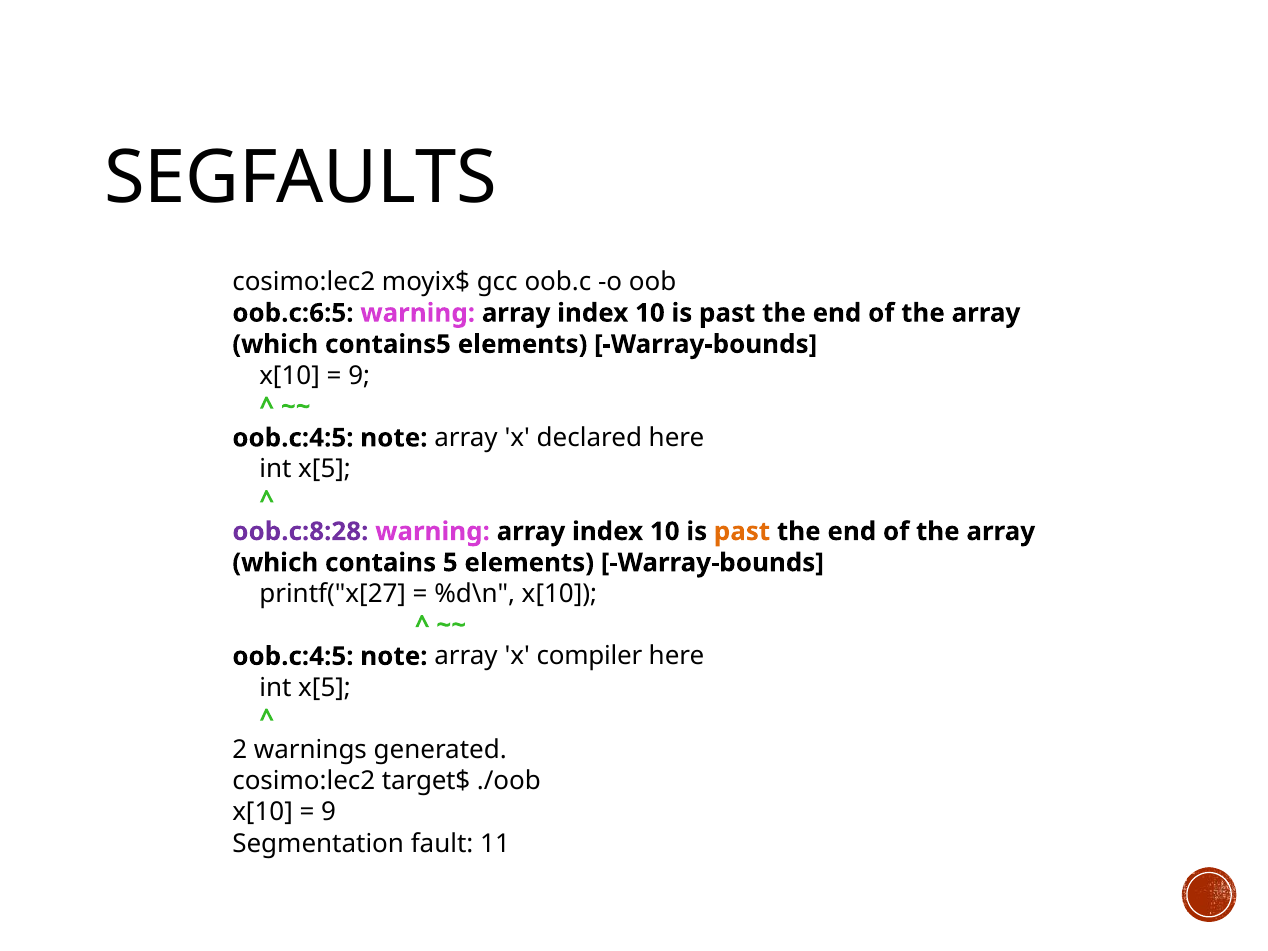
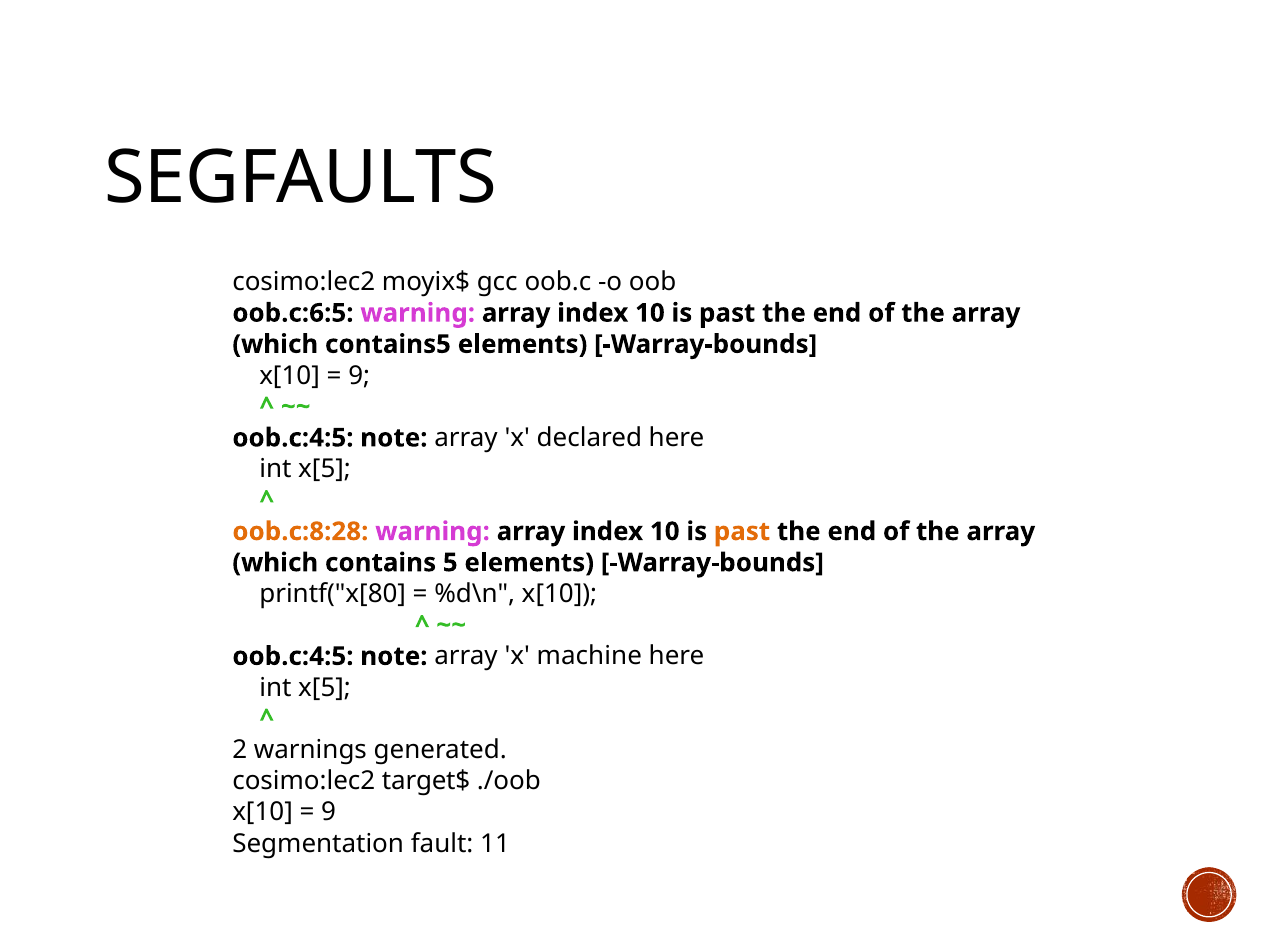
oob.c:8:28 colour: purple -> orange
printf("x[27: printf("x[27 -> printf("x[80
compiler: compiler -> machine
